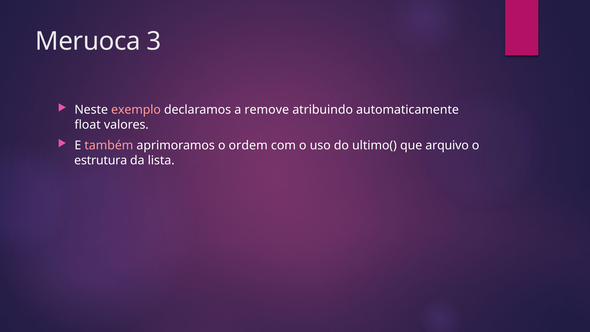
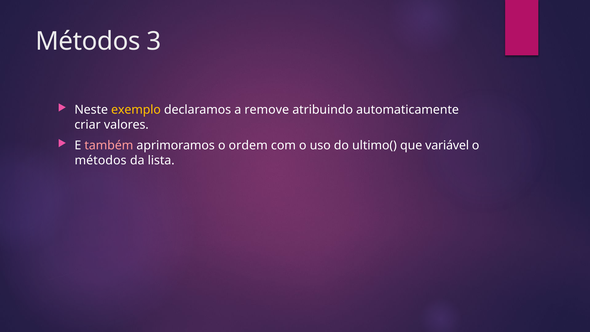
Meruoca at (88, 41): Meruoca -> Métodos
exemplo colour: pink -> yellow
float: float -> criar
arquivo: arquivo -> variável
estrutura at (101, 160): estrutura -> métodos
